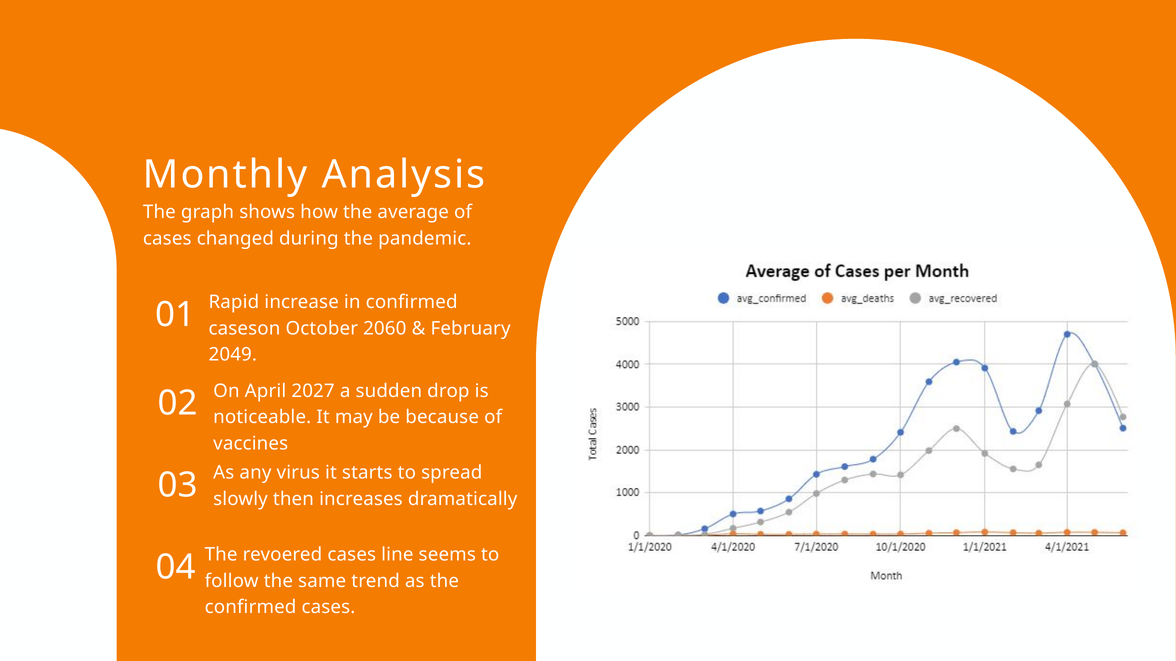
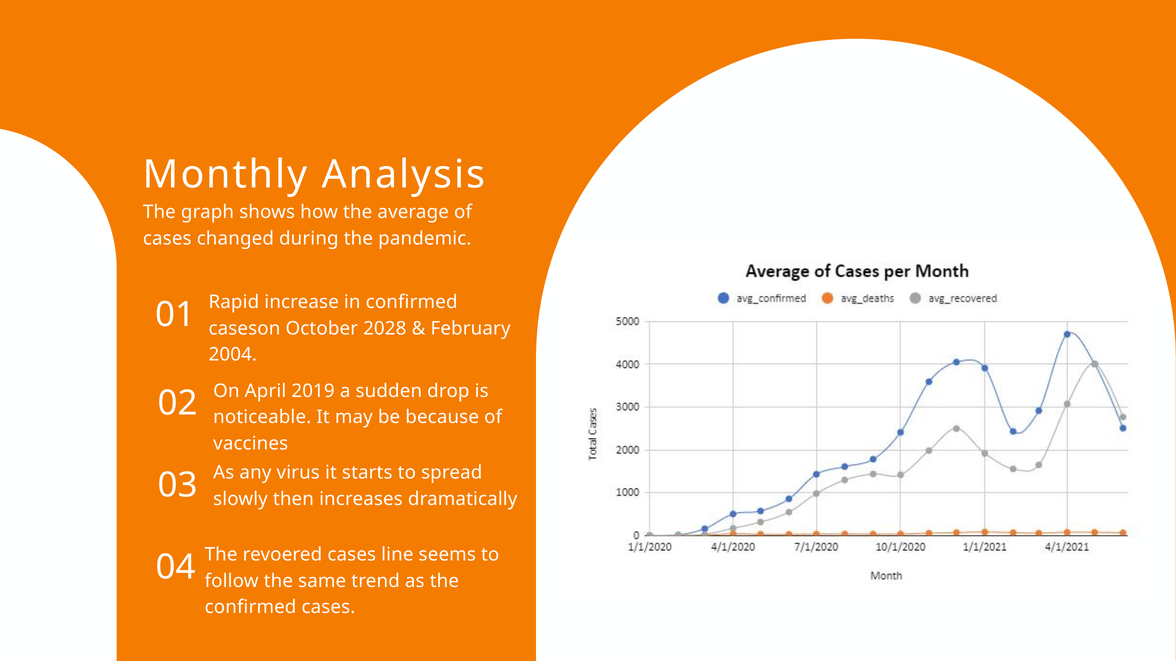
2060: 2060 -> 2028
2049: 2049 -> 2004
2027: 2027 -> 2019
